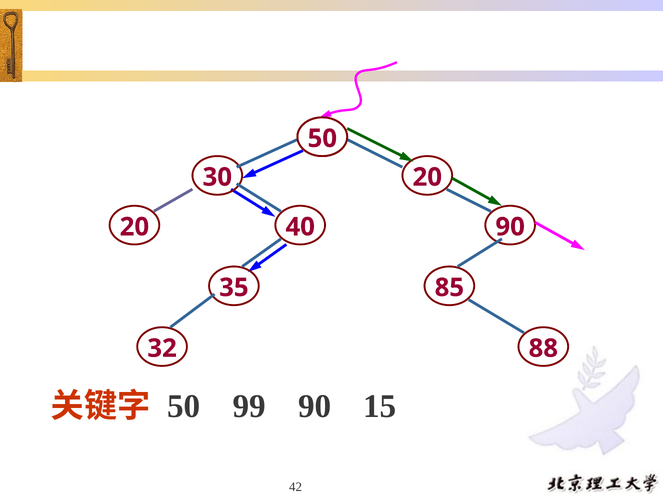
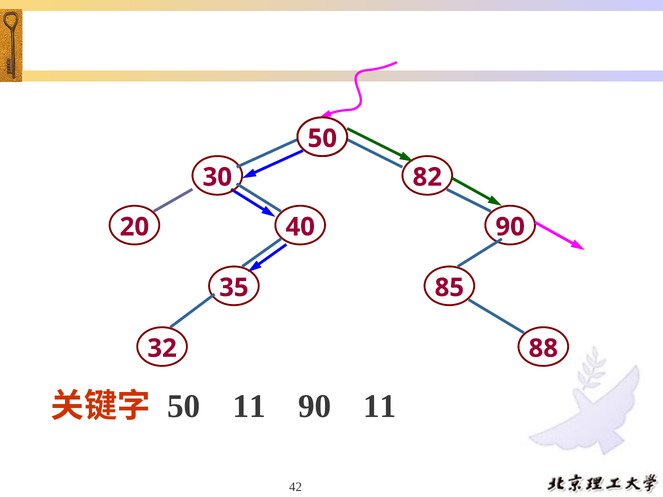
30 20: 20 -> 82
90 15: 15 -> 11
50 99: 99 -> 11
